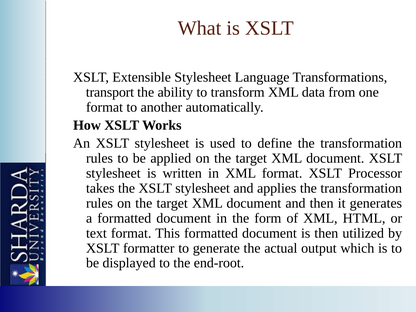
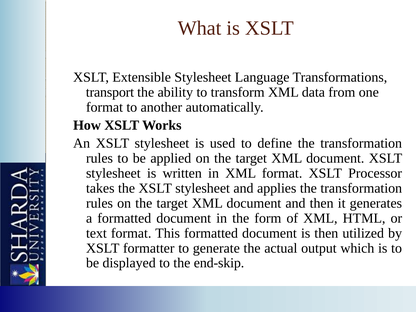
end-root: end-root -> end-skip
